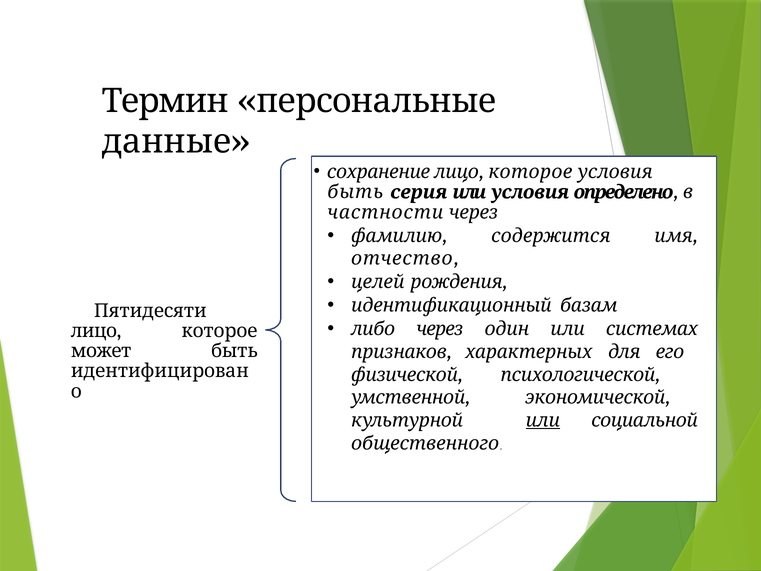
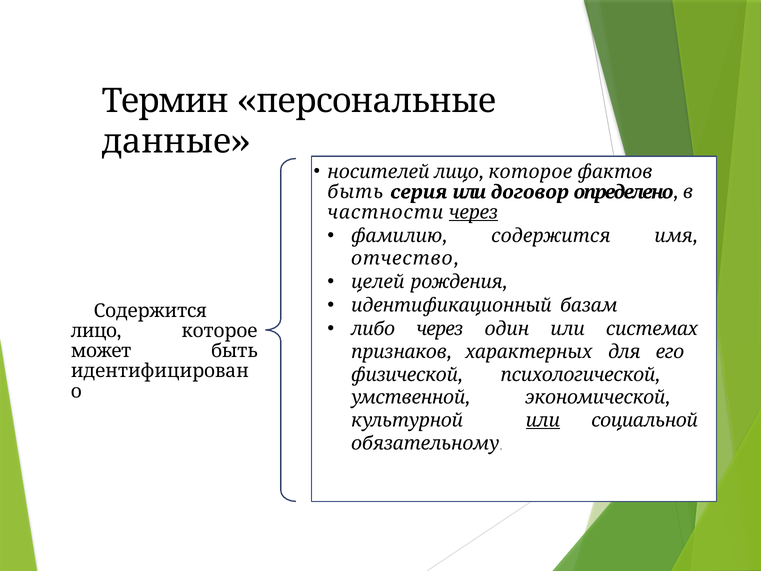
сохранение: сохранение -> носителей
которое условия: условия -> фактов
или условия: условия -> договор
через at (474, 212) underline: none -> present
Пятидесяти at (150, 311): Пятидесяти -> Содержится
общественного: общественного -> обязательному
